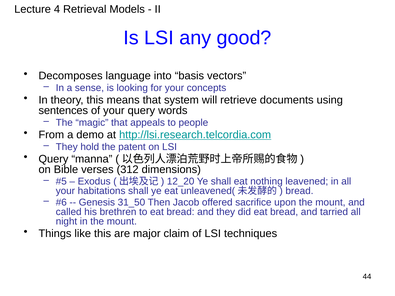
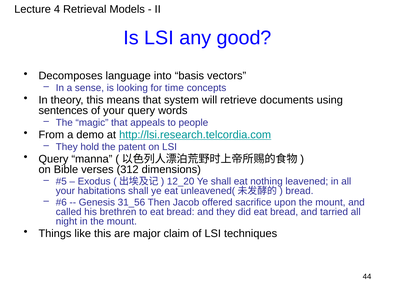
for your: your -> time
31_50: 31_50 -> 31_56
